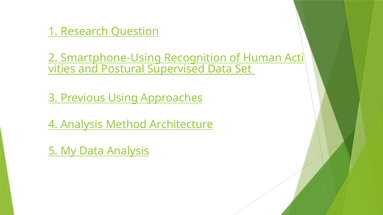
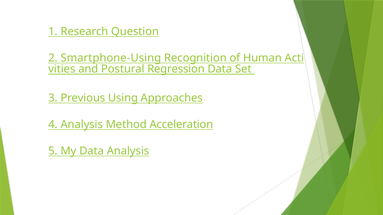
Supervised: Supervised -> Regression
Architecture: Architecture -> Acceleration
